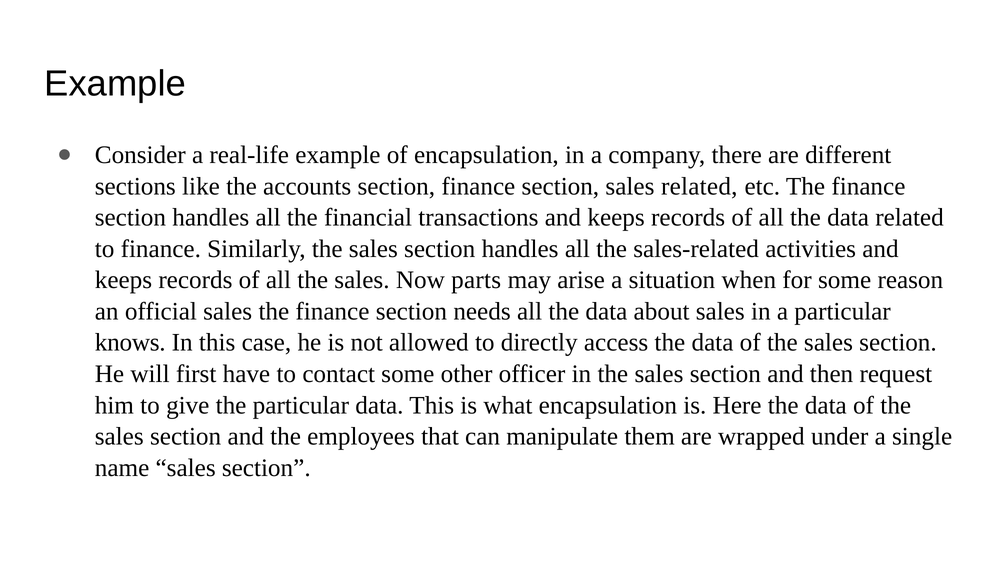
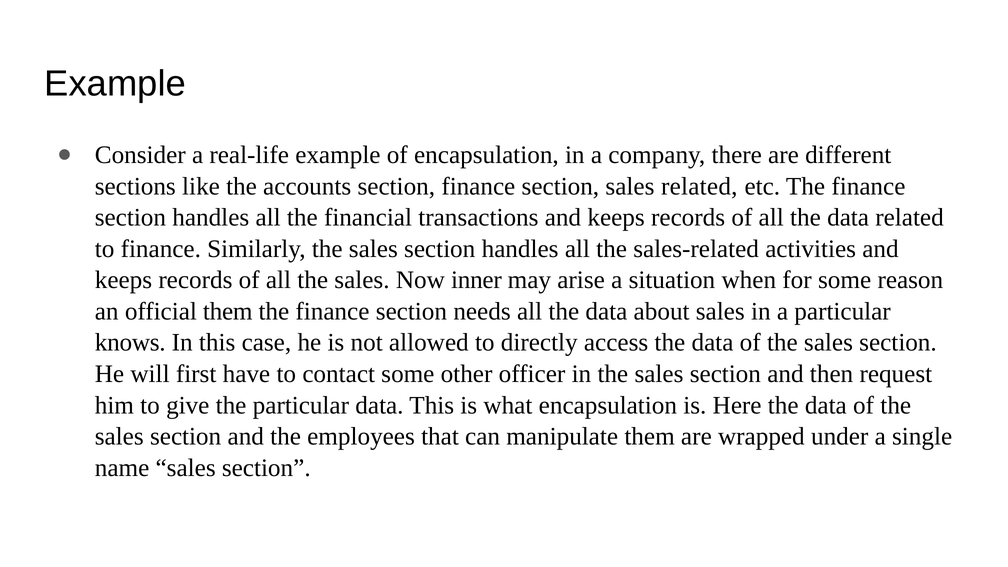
parts: parts -> inner
official sales: sales -> them
